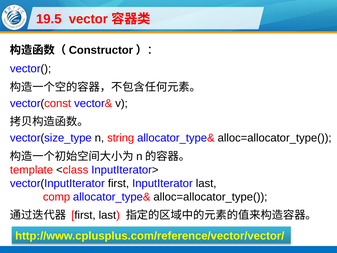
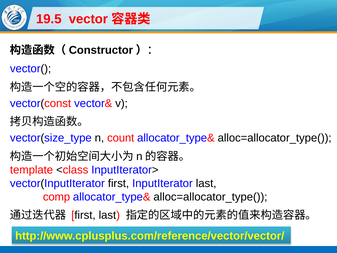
string: string -> count
